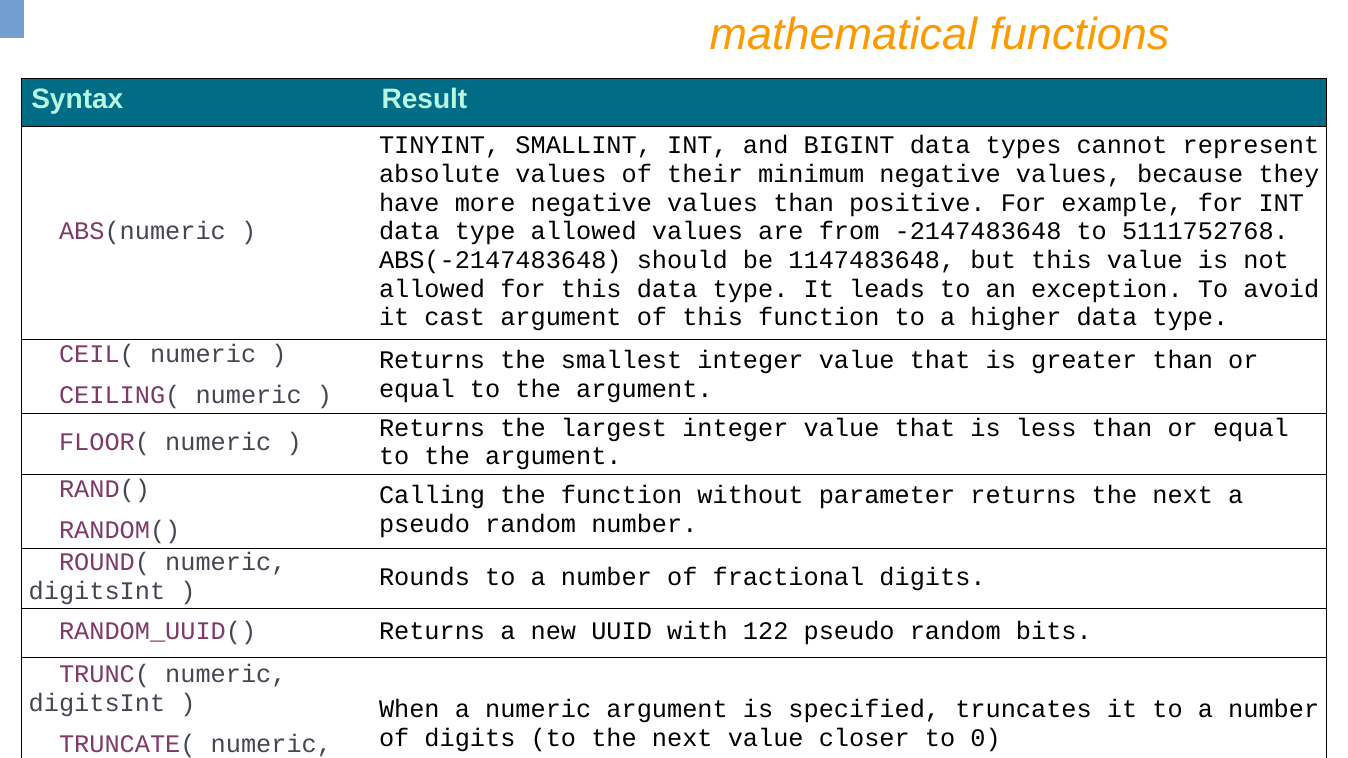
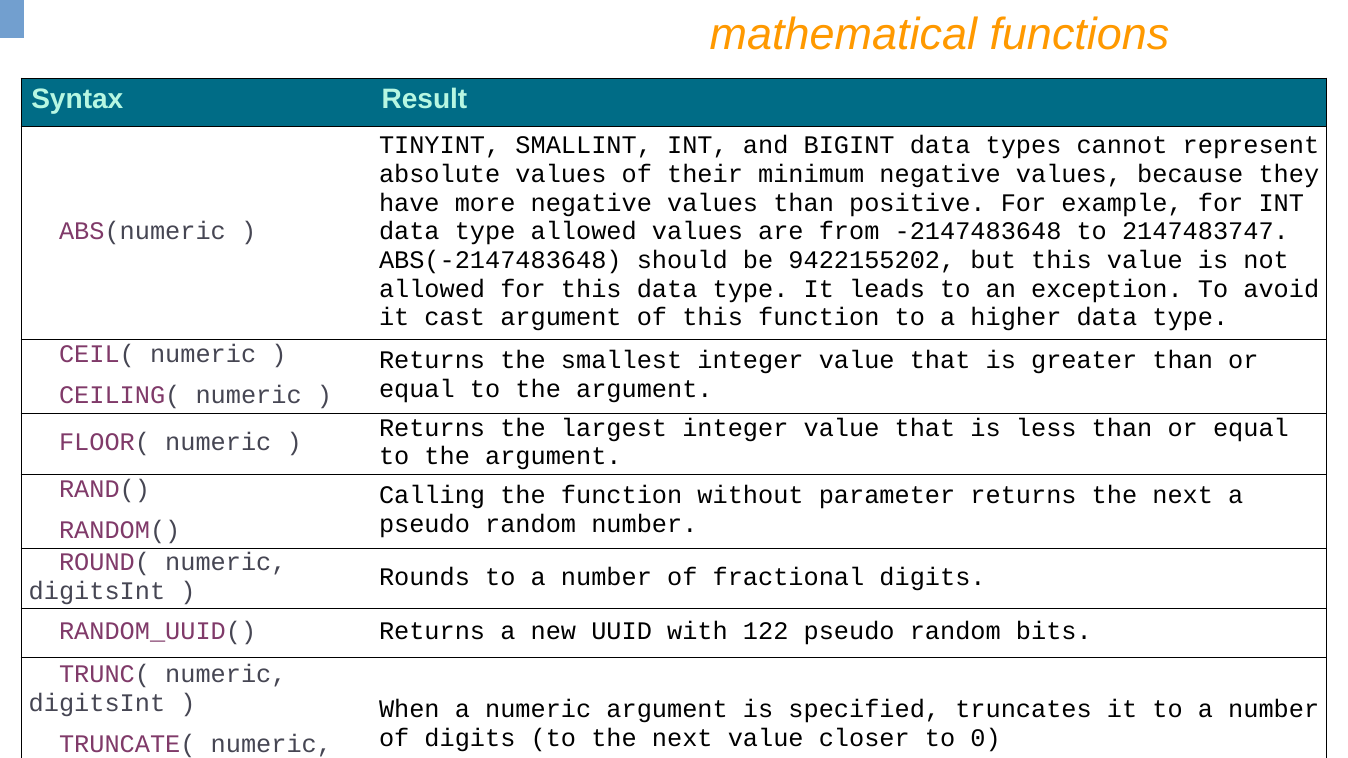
5111752768: 5111752768 -> 2147483747
1147483648: 1147483648 -> 9422155202
